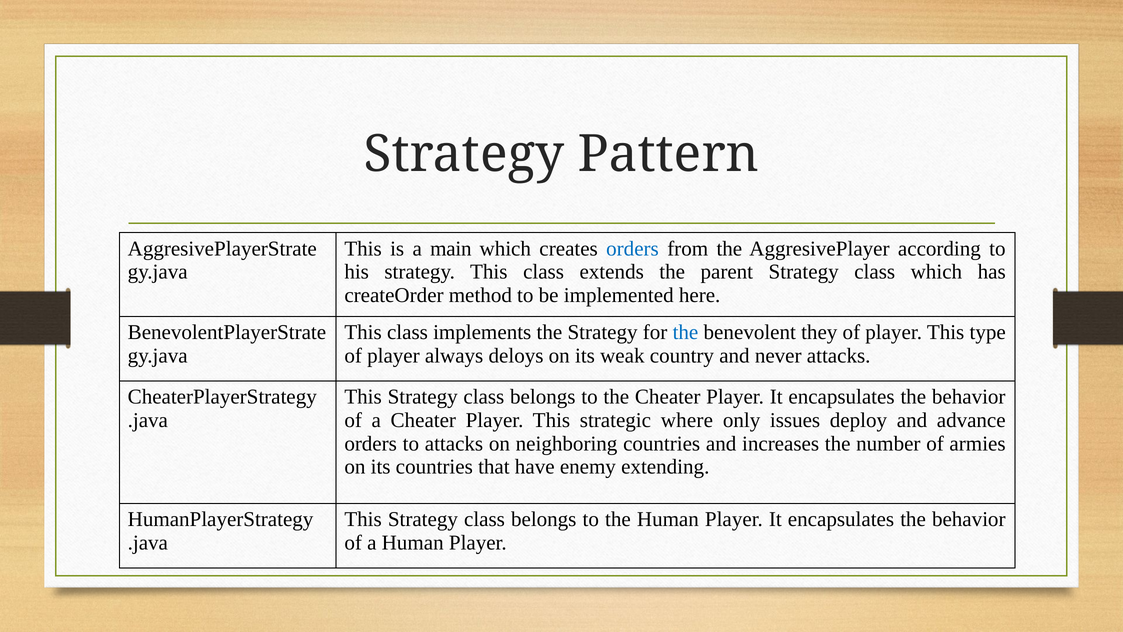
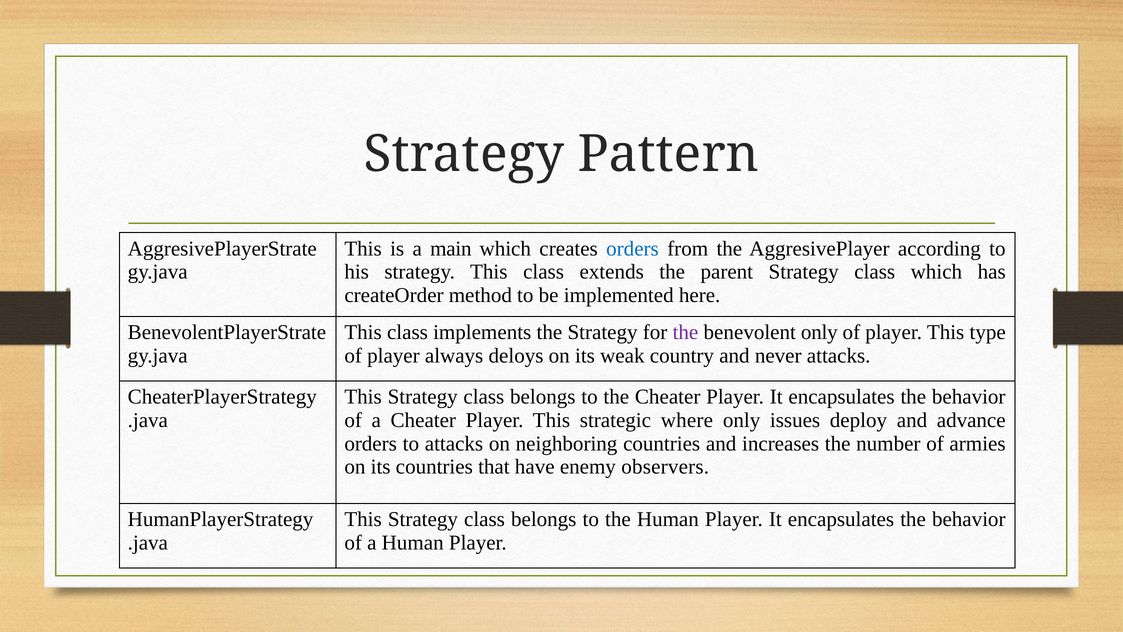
the at (686, 332) colour: blue -> purple
benevolent they: they -> only
extending: extending -> observers
